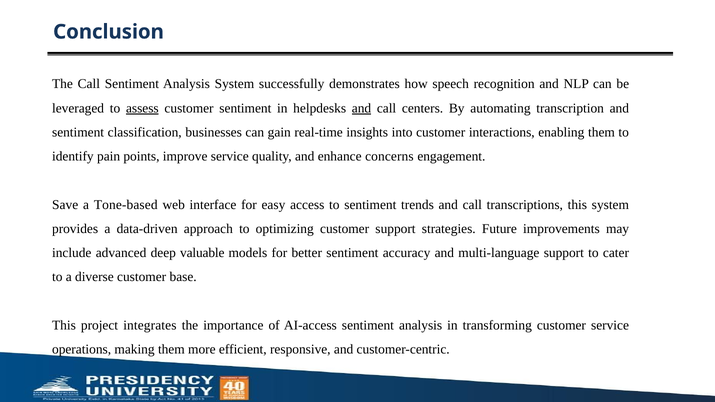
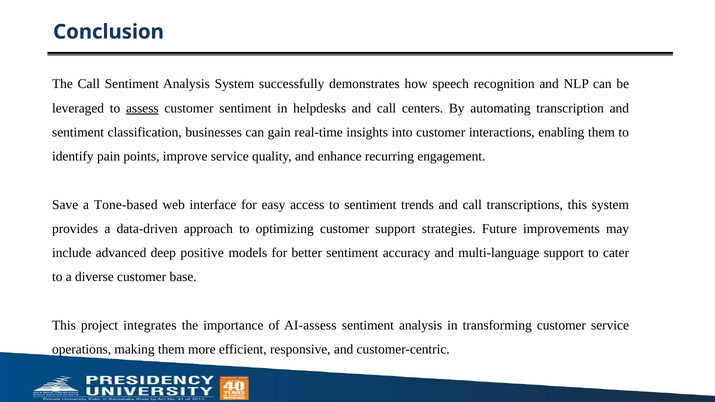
and at (362, 108) underline: present -> none
concerns: concerns -> recurring
valuable: valuable -> positive
AI-access: AI-access -> AI-assess
